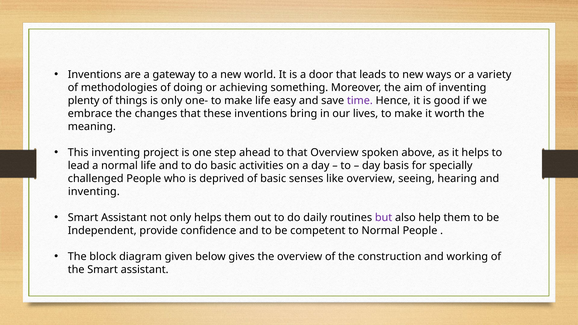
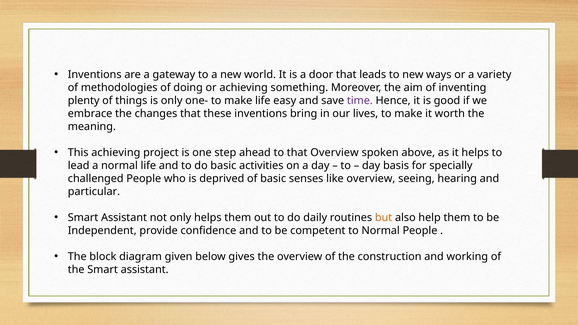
This inventing: inventing -> achieving
inventing at (94, 192): inventing -> particular
but colour: purple -> orange
